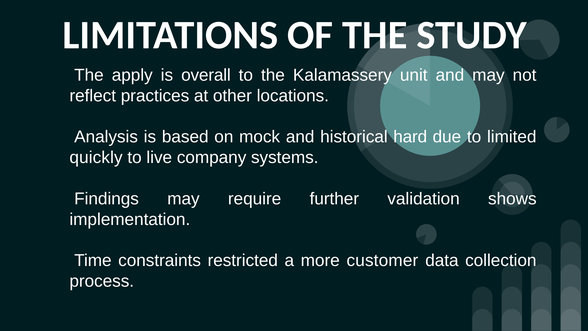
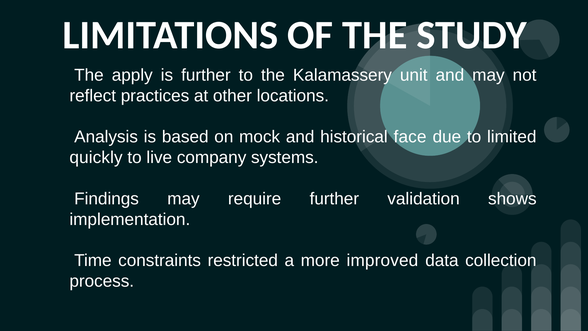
is overall: overall -> further
hard: hard -> face
customer: customer -> improved
